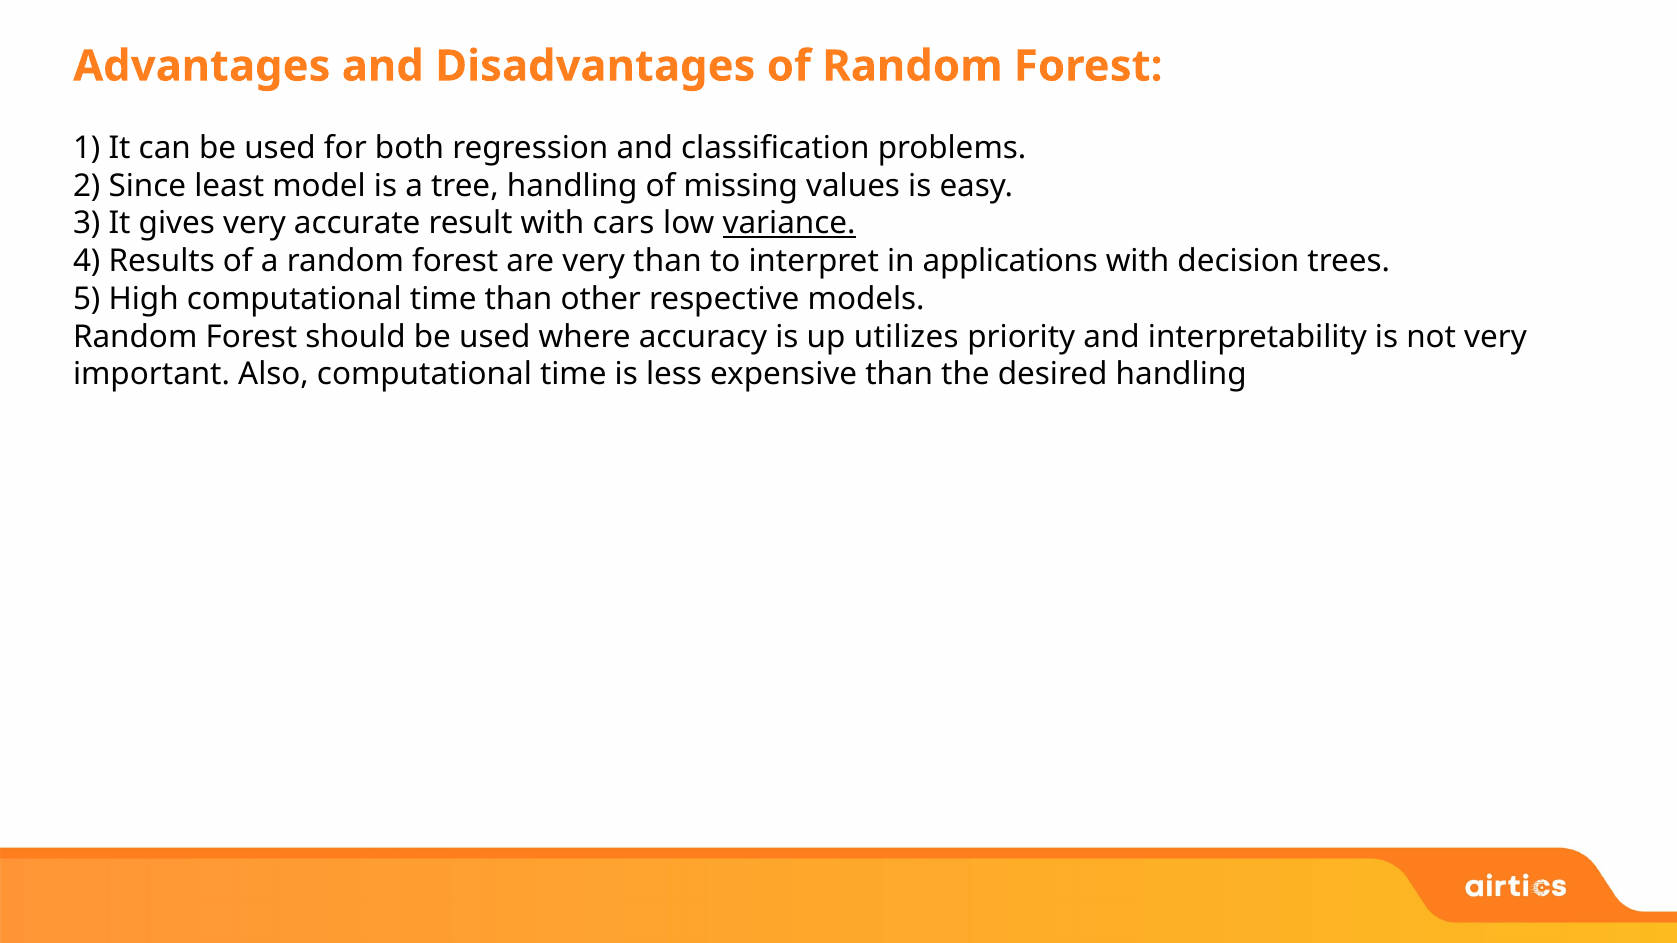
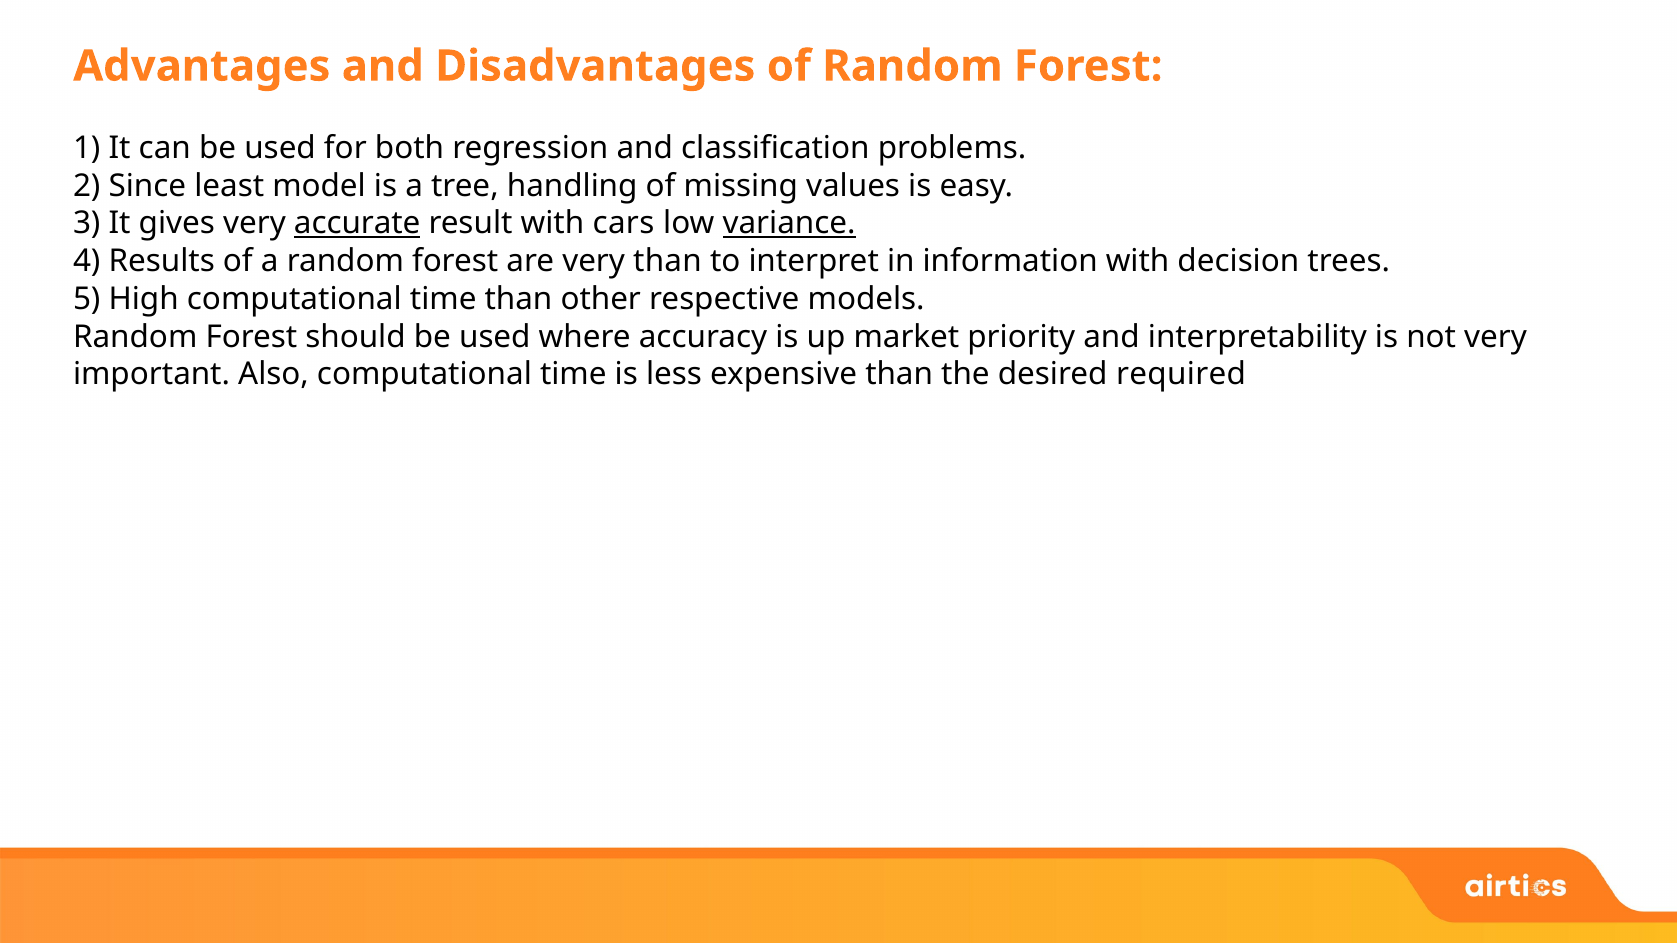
accurate underline: none -> present
applications: applications -> information
utilizes: utilizes -> market
desired handling: handling -> required
